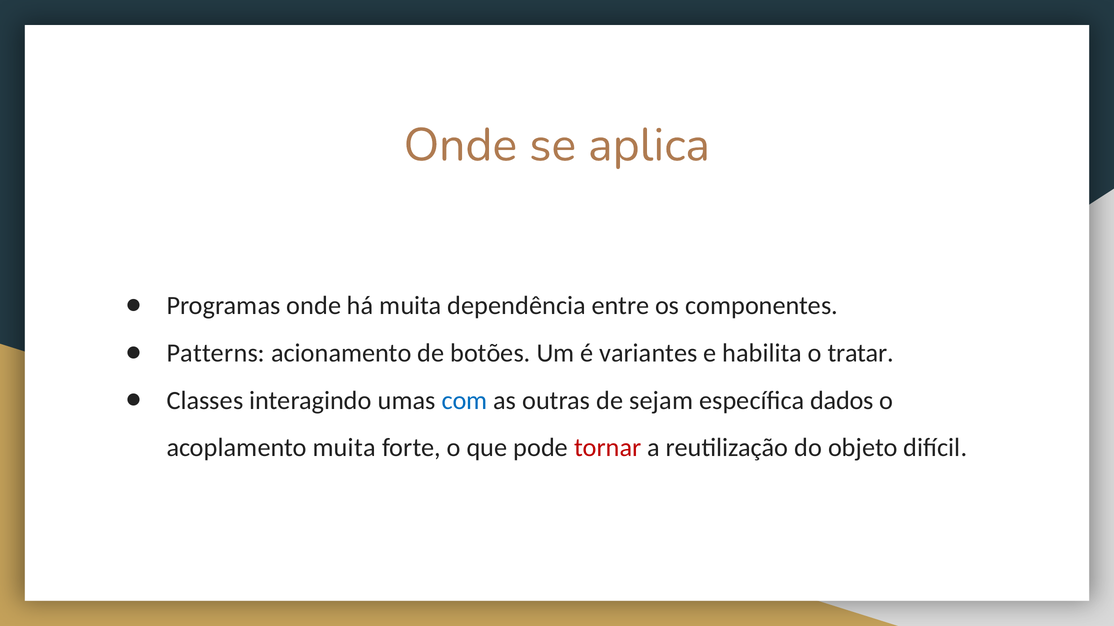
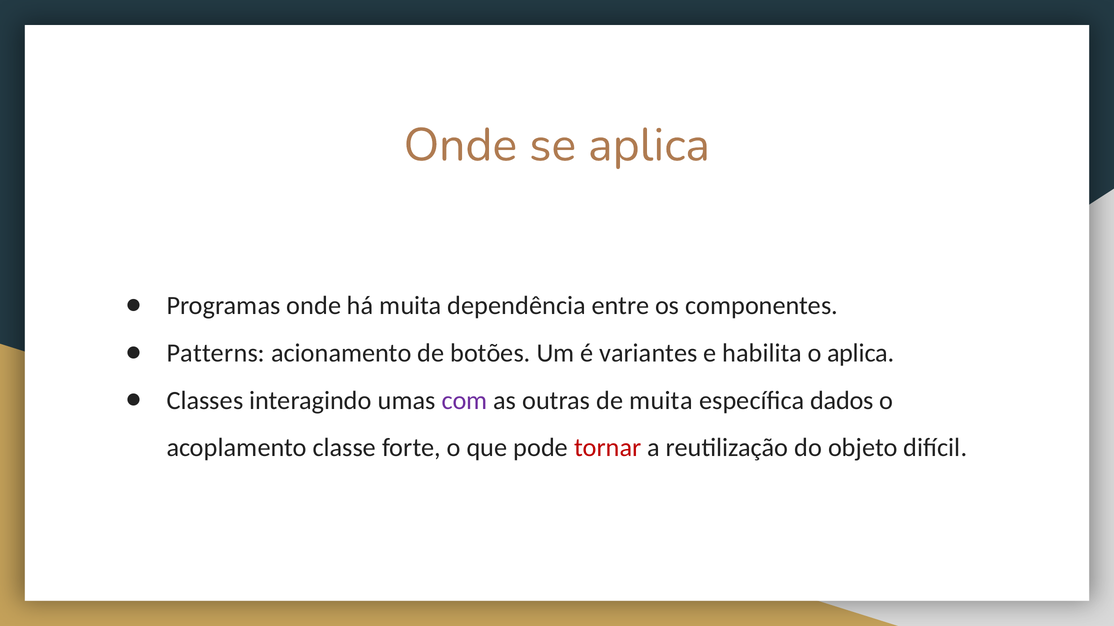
o tratar: tratar -> aplica
com colour: blue -> purple
de sejam: sejam -> muita
acoplamento muita: muita -> classe
